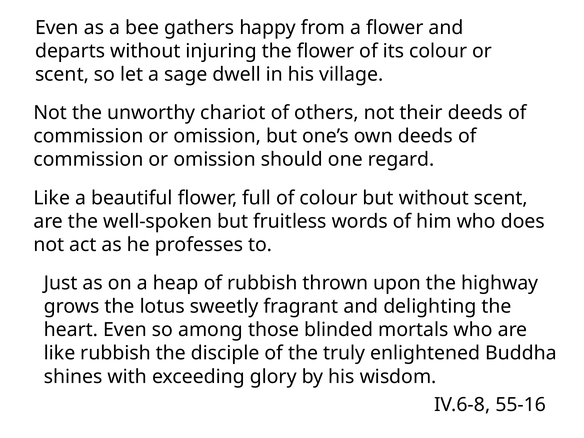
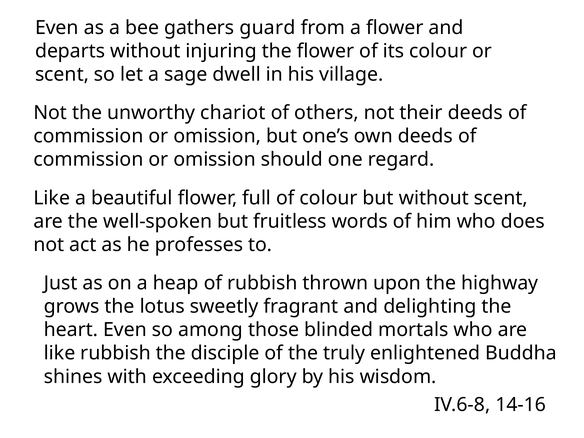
happy: happy -> guard
55-16: 55-16 -> 14-16
